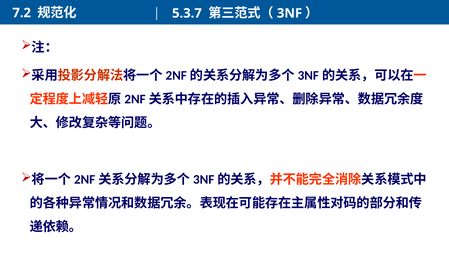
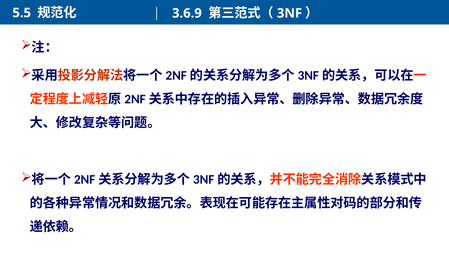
7.2: 7.2 -> 5.5
5.3.7: 5.3.7 -> 3.6.9
